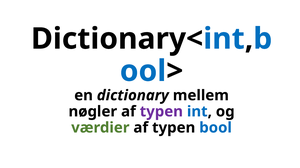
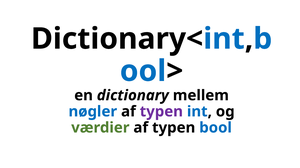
nøgler colour: black -> blue
